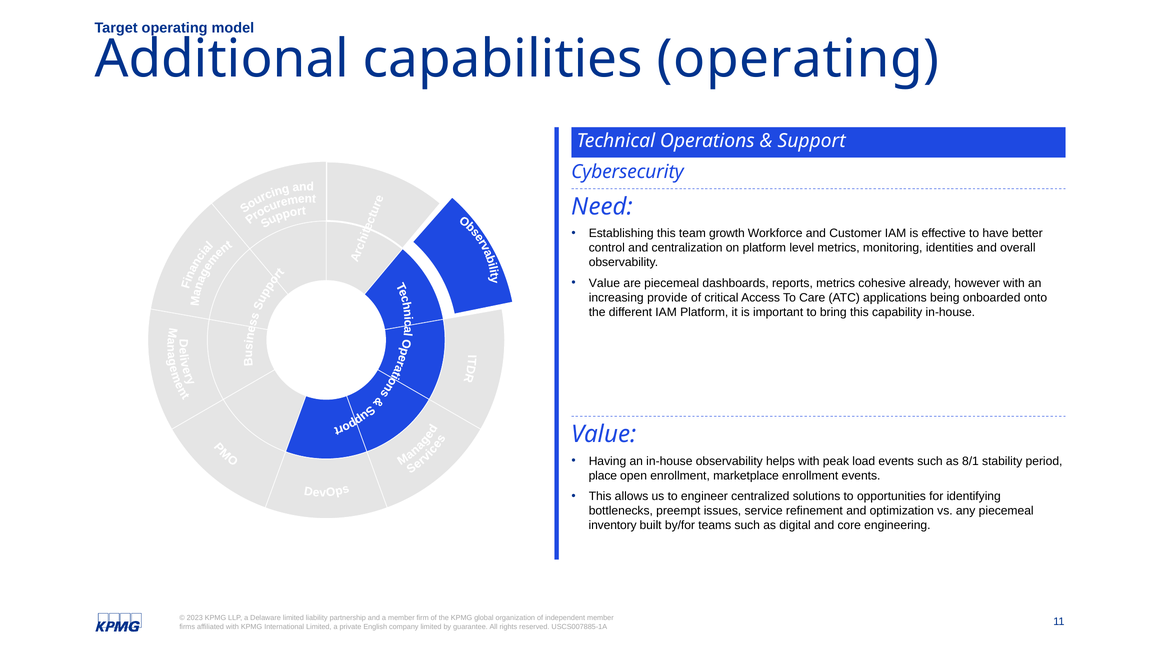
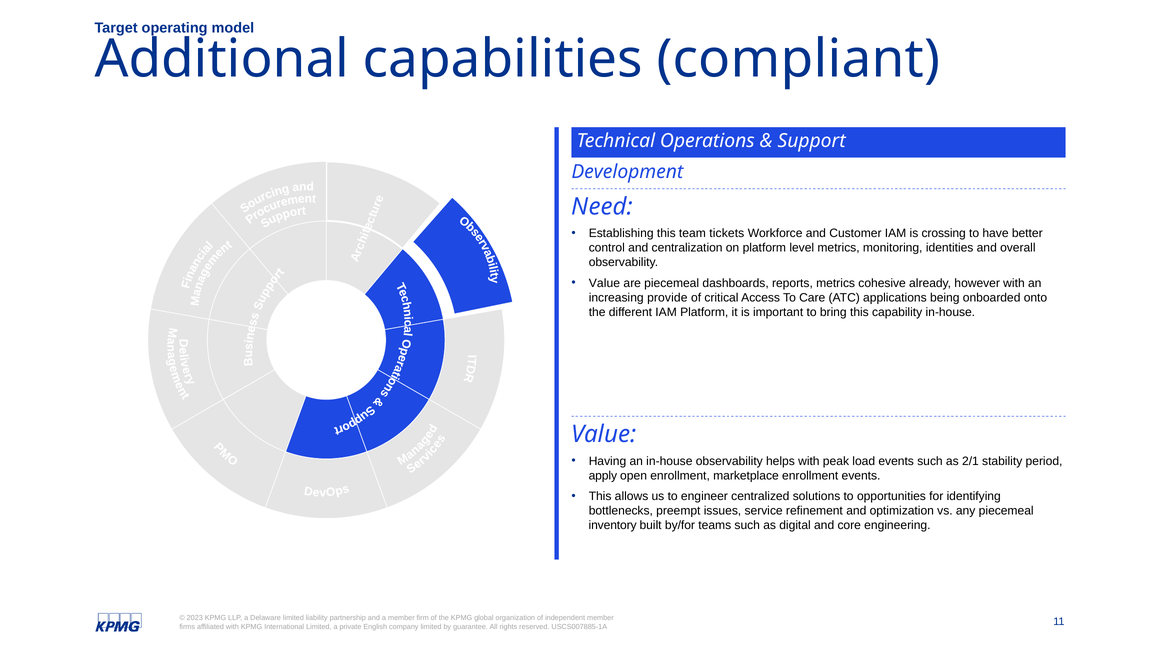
capabilities operating: operating -> compliant
Cybersecurity: Cybersecurity -> Development
growth: growth -> tickets
effective: effective -> crossing
8/1: 8/1 -> 2/1
place: place -> apply
